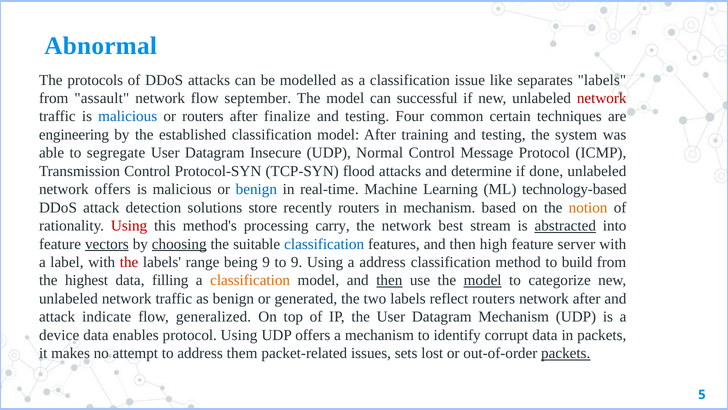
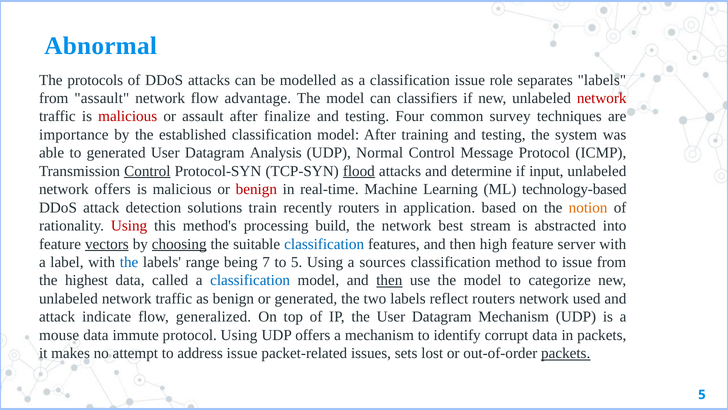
like: like -> role
september: september -> advantage
successful: successful -> classifiers
malicious at (128, 116) colour: blue -> red
or routers: routers -> assault
certain: certain -> survey
engineering: engineering -> importance
to segregate: segregate -> generated
Insecure: Insecure -> Analysis
Control at (147, 171) underline: none -> present
flood underline: none -> present
done: done -> input
benign at (256, 189) colour: blue -> red
store: store -> train
in mechanism: mechanism -> application
carry: carry -> build
abstracted underline: present -> none
the at (129, 262) colour: red -> blue
being 9: 9 -> 7
to 9: 9 -> 5
a address: address -> sources
to build: build -> issue
filling: filling -> called
classification at (250, 280) colour: orange -> blue
model at (483, 280) underline: present -> none
network after: after -> used
device: device -> mouse
enables: enables -> immute
address them: them -> issue
